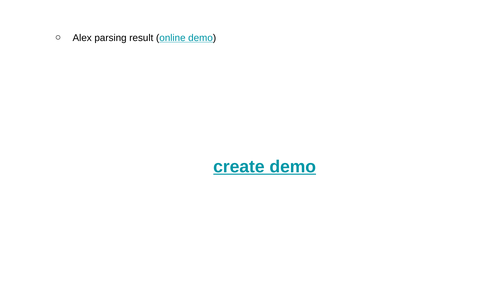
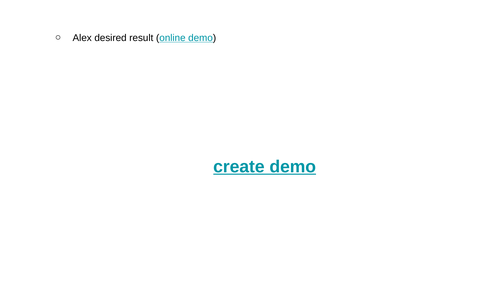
parsing: parsing -> desired
